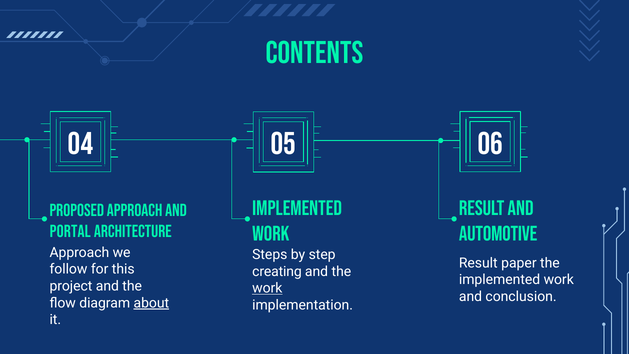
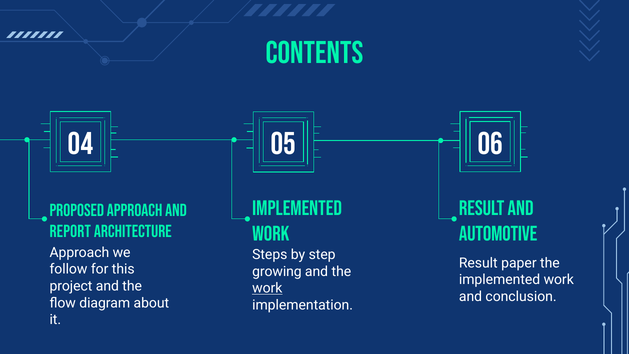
portal: portal -> report
creating: creating -> growing
about underline: present -> none
